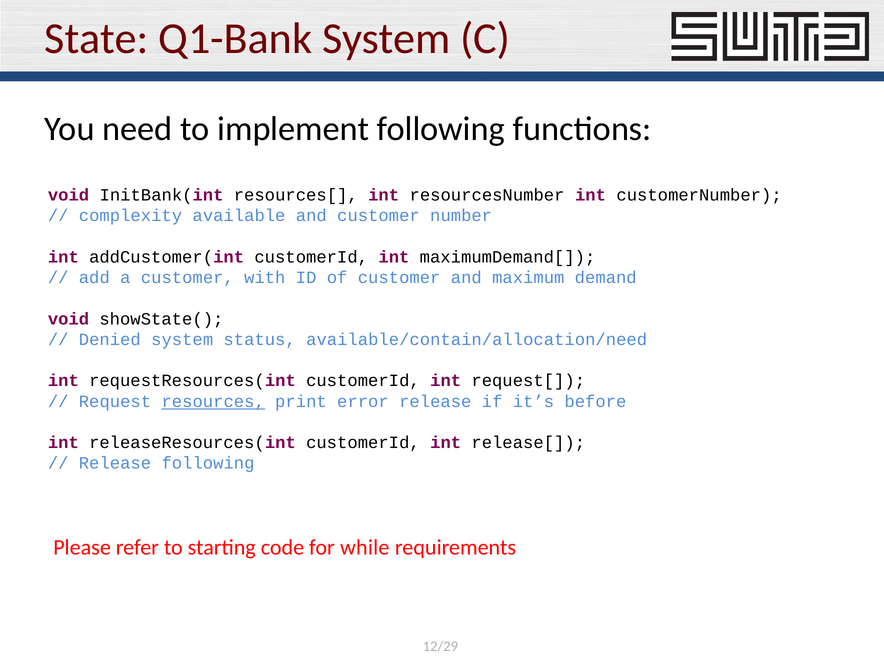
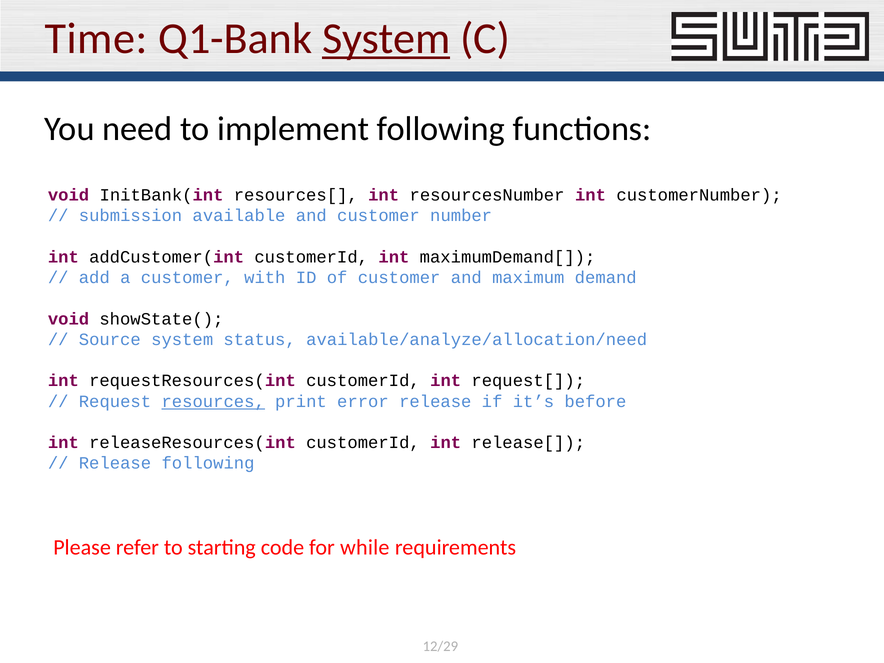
State: State -> Time
System at (386, 39) underline: none -> present
complexity: complexity -> submission
Denied: Denied -> Source
available/contain/allocation/need: available/contain/allocation/need -> available/analyze/allocation/need
